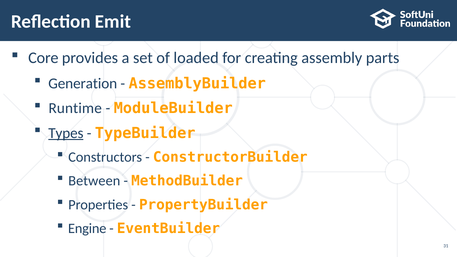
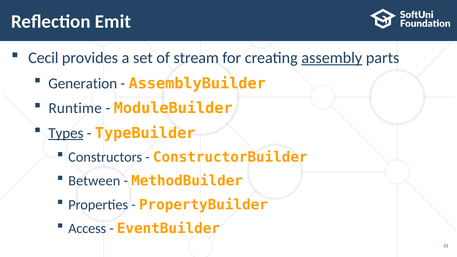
Core: Core -> Cecil
loaded: loaded -> stream
assembly underline: none -> present
Engine: Engine -> Access
